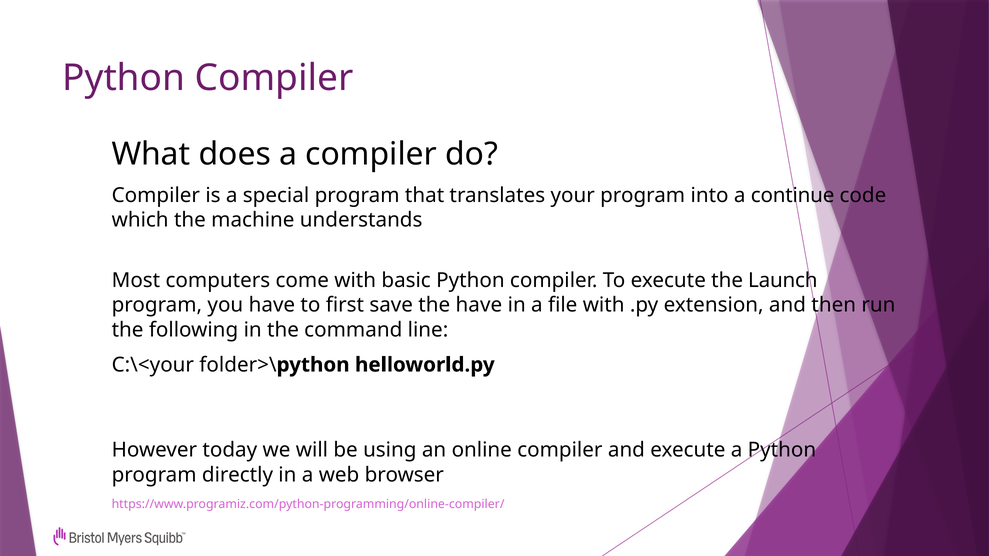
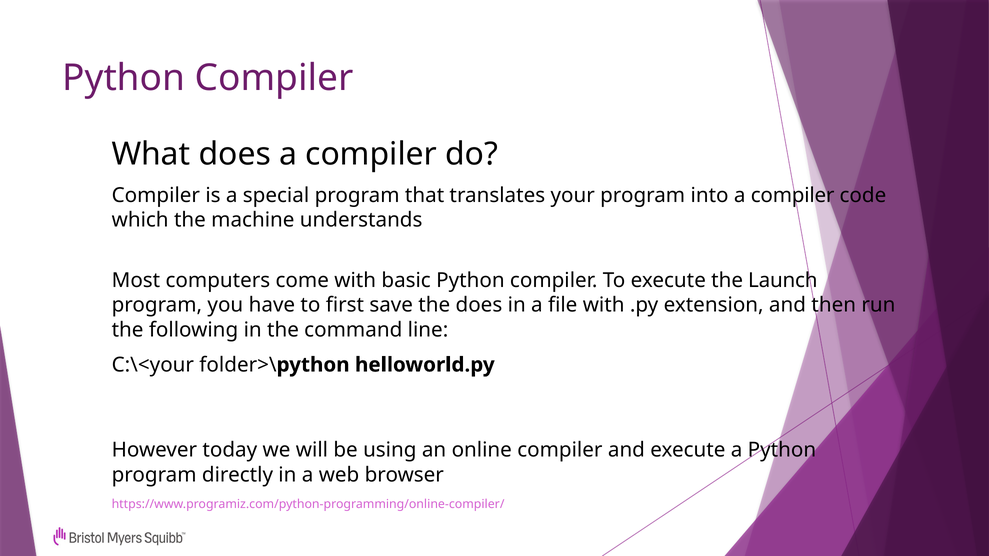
into a continue: continue -> compiler
the have: have -> does
